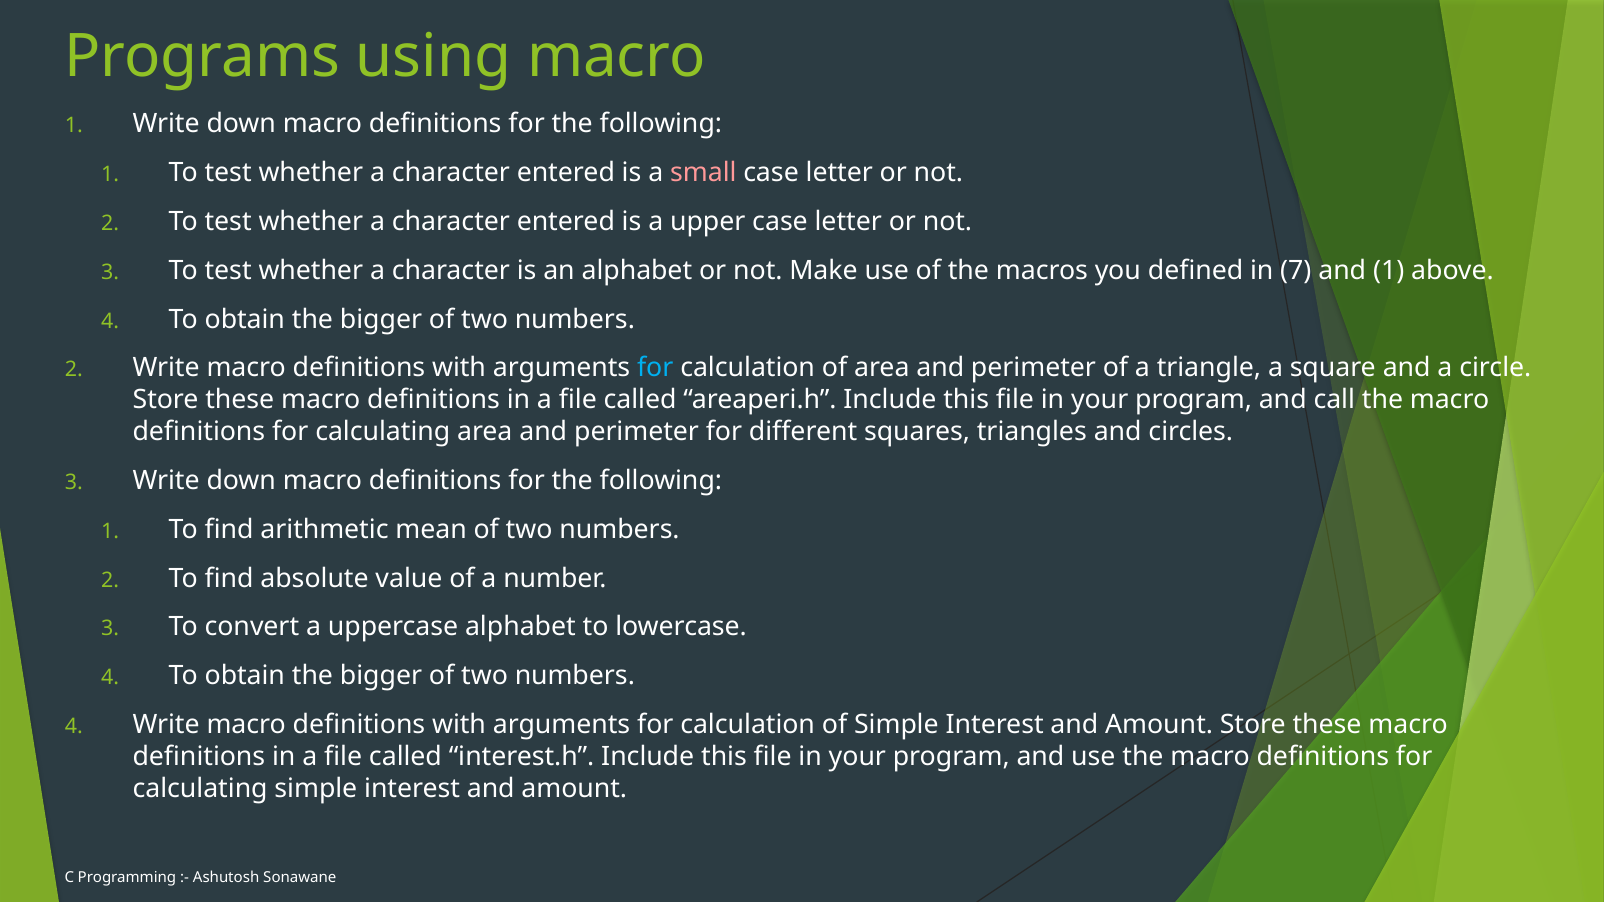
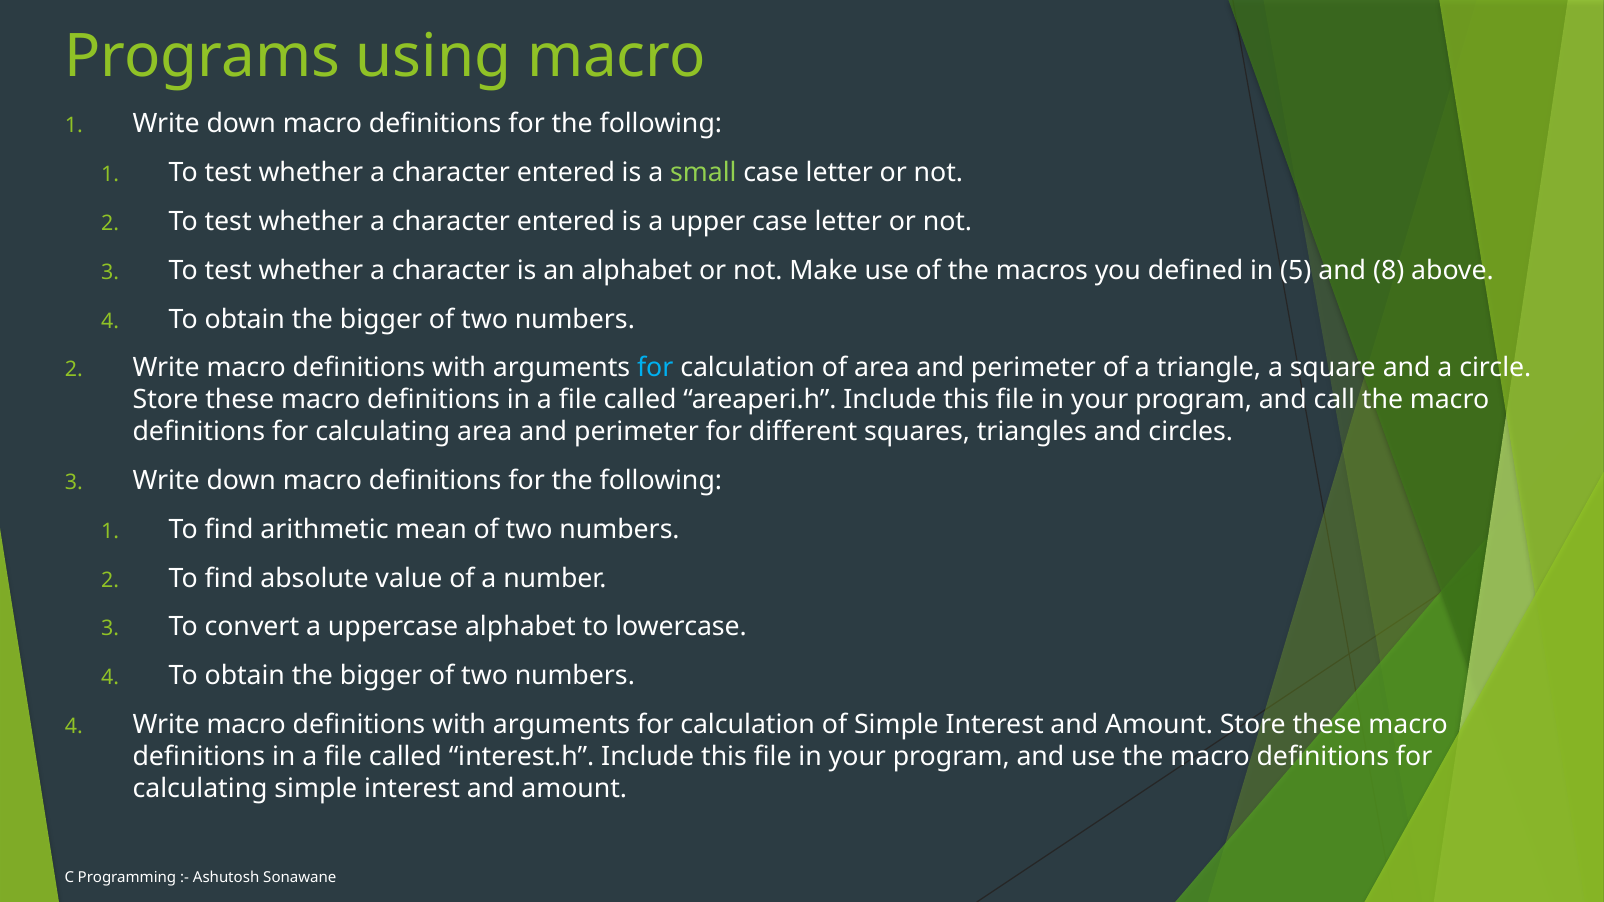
small colour: pink -> light green
7: 7 -> 5
and 1: 1 -> 8
